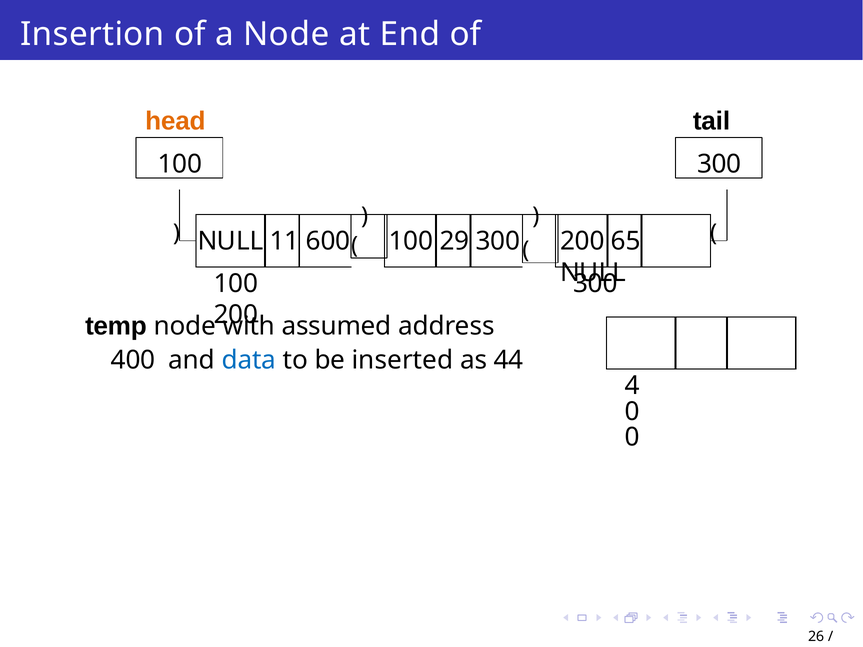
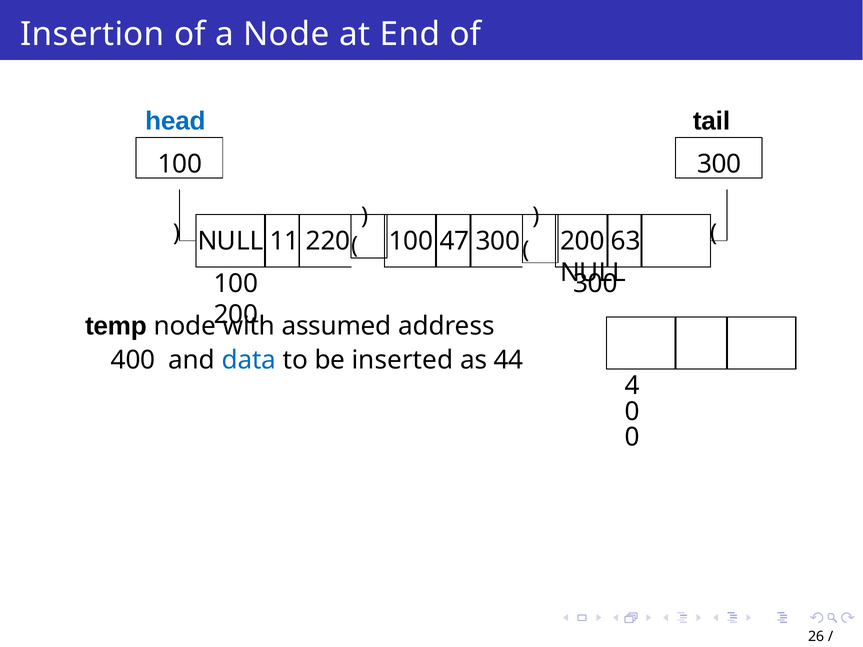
head colour: orange -> blue
600: 600 -> 220
29: 29 -> 47
65: 65 -> 63
